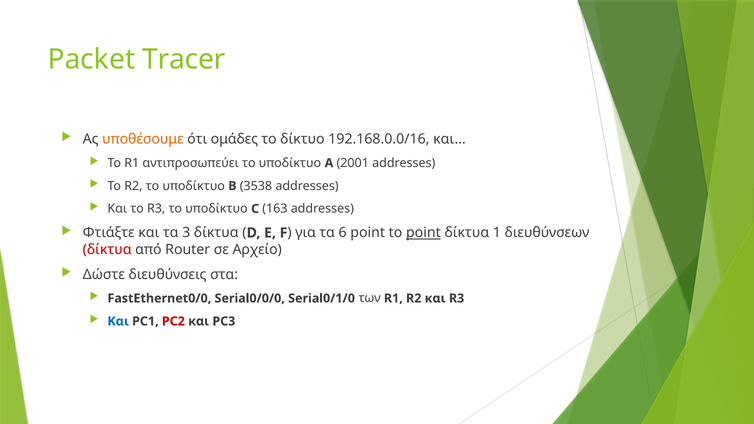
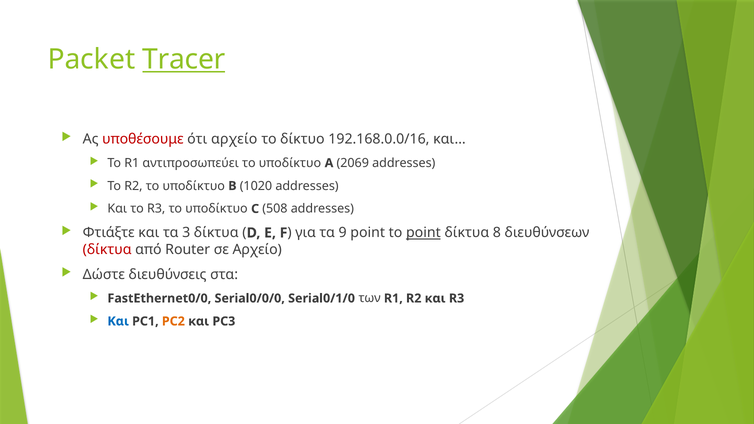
Tracer underline: none -> present
υποθέσουμε colour: orange -> red
ότι ομάδες: ομάδες -> αρχείο
2001: 2001 -> 2069
3538: 3538 -> 1020
163: 163 -> 508
6: 6 -> 9
1: 1 -> 8
PC2 colour: red -> orange
